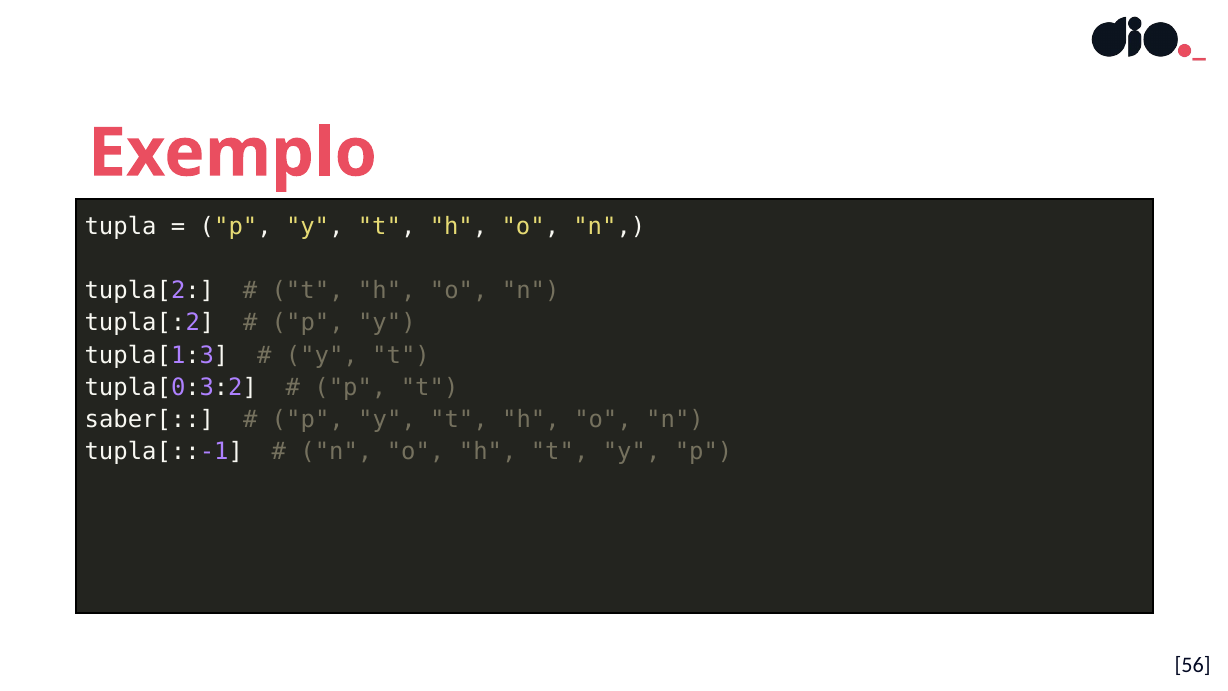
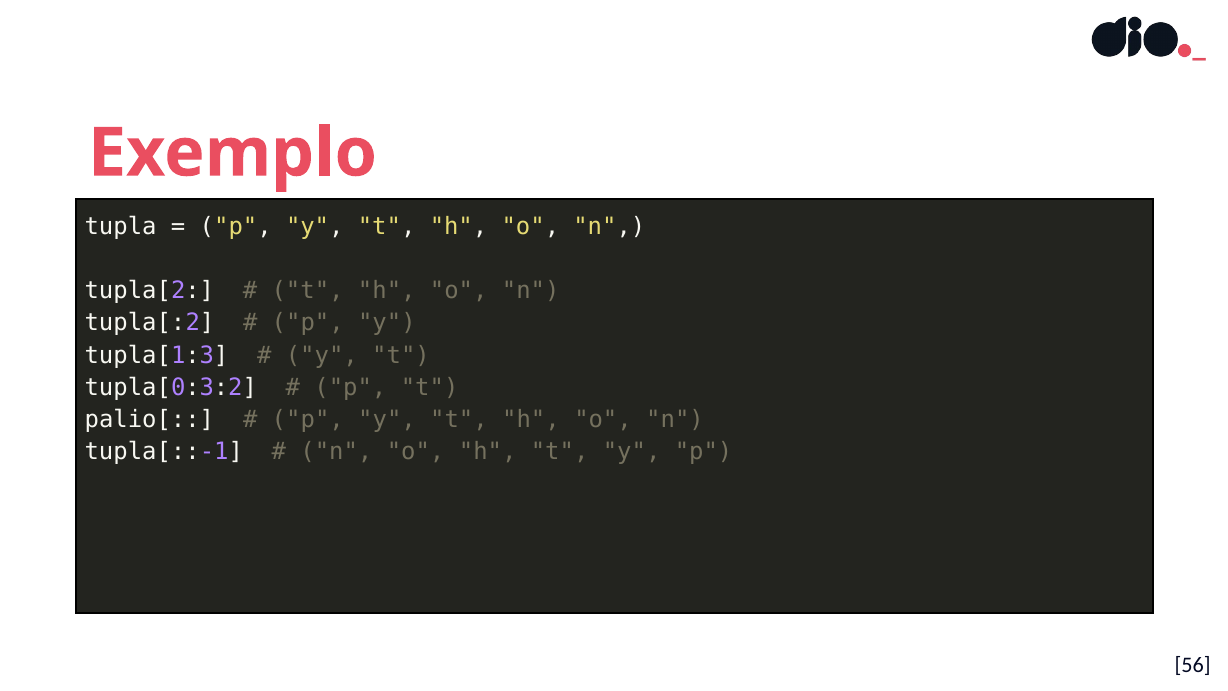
saber[: saber[ -> palio[
